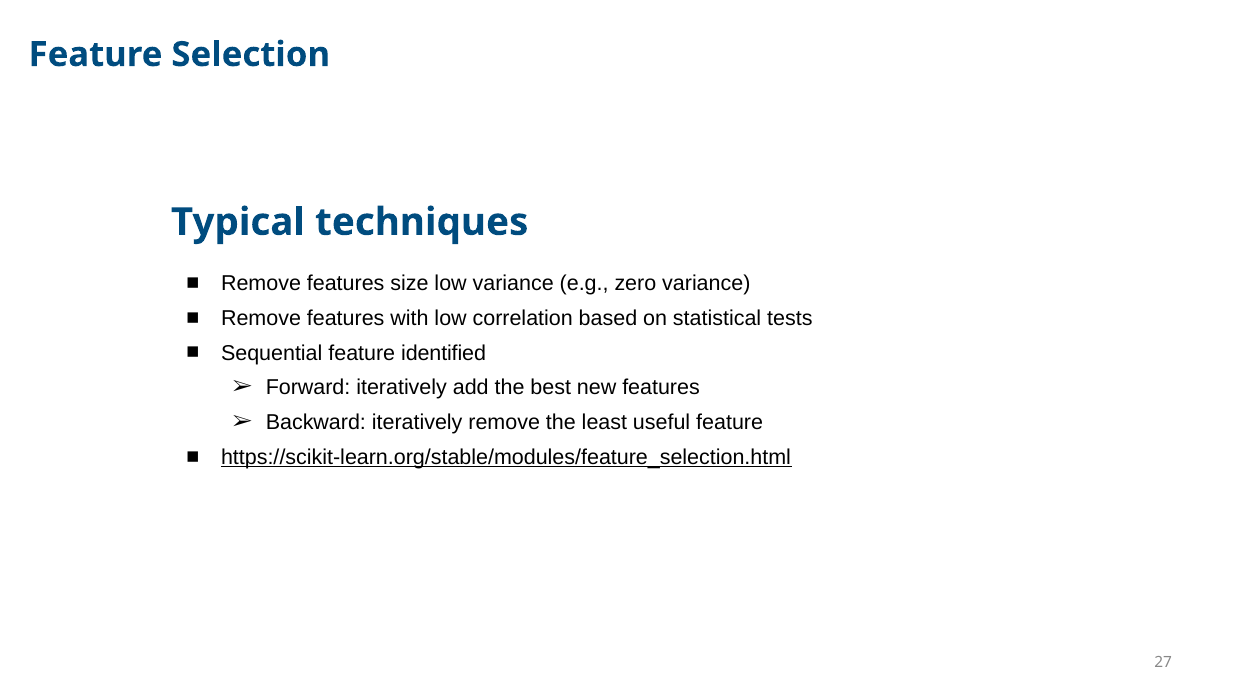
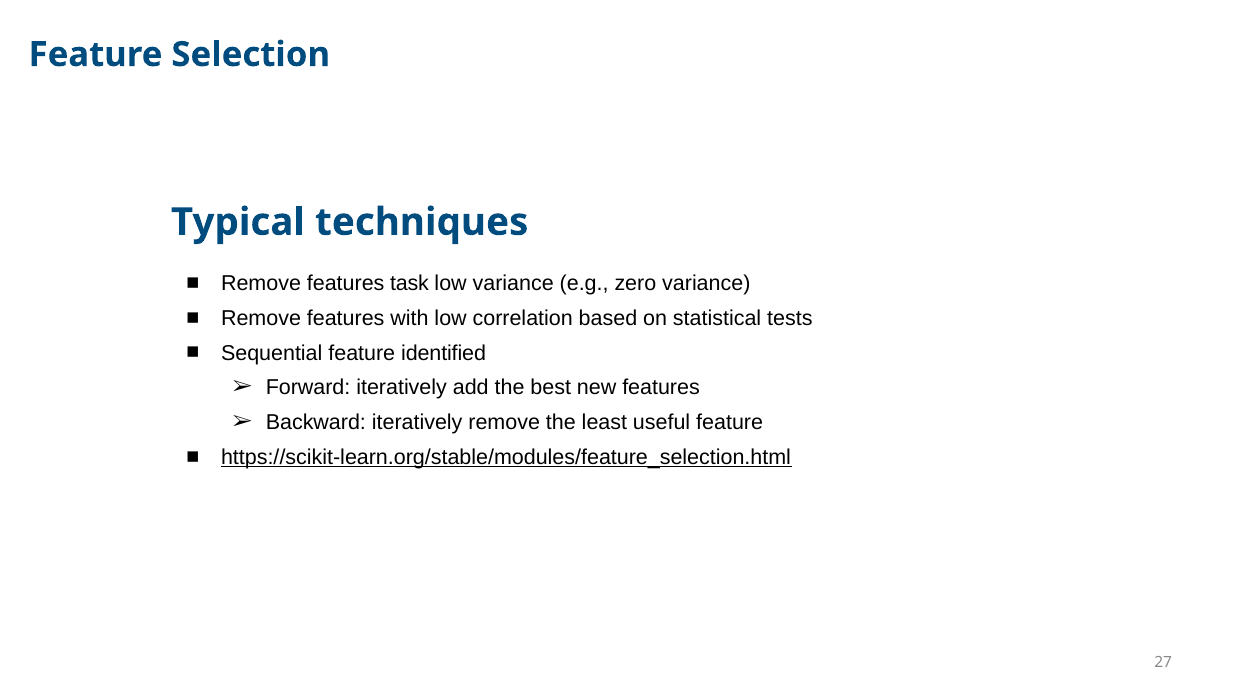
size: size -> task
